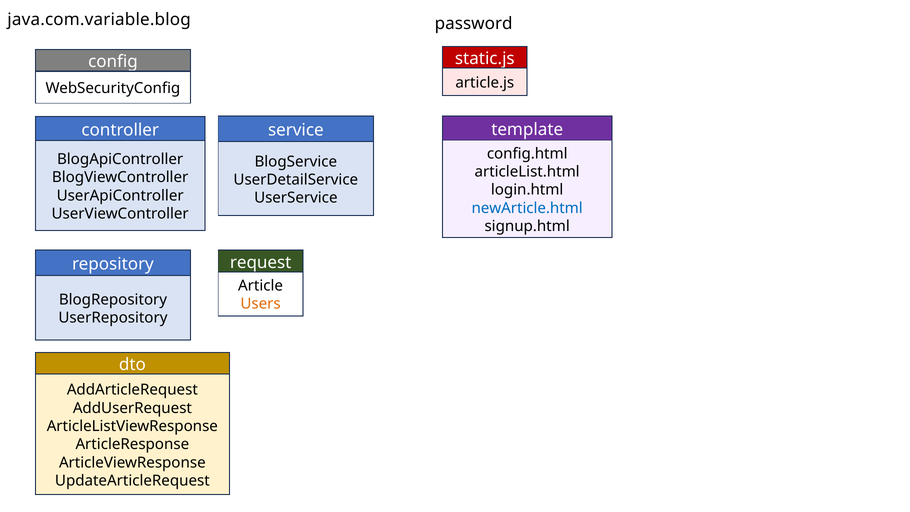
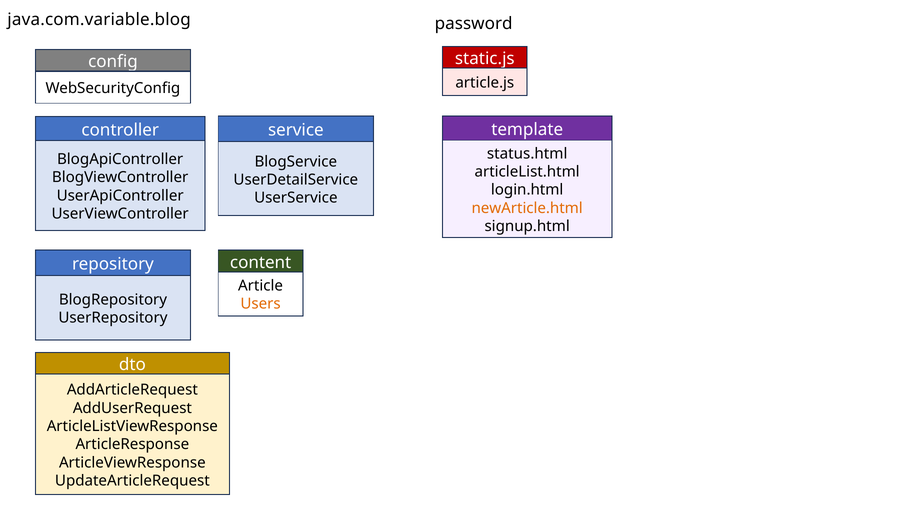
config.html: config.html -> status.html
newArticle.html colour: blue -> orange
request: request -> content
